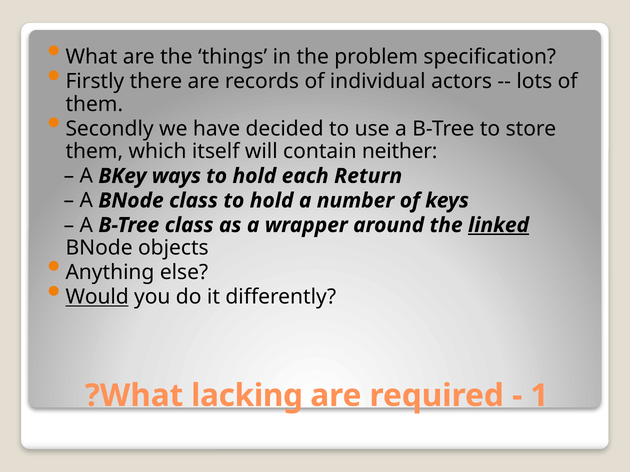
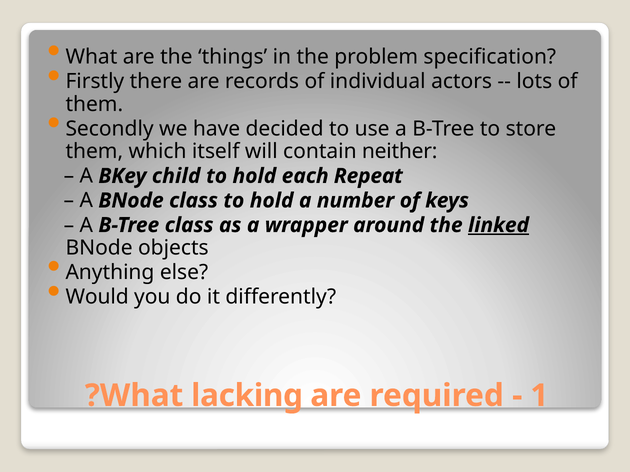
ways: ways -> child
Return: Return -> Repeat
Would underline: present -> none
